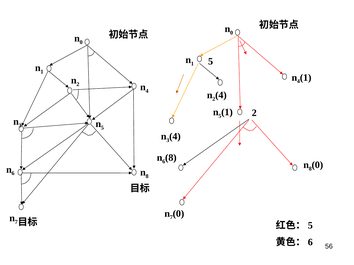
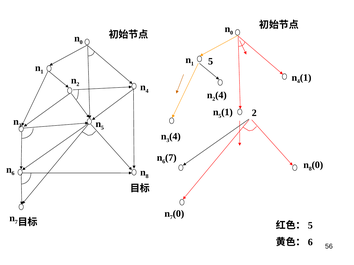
8 at (171, 158): 8 -> 7
